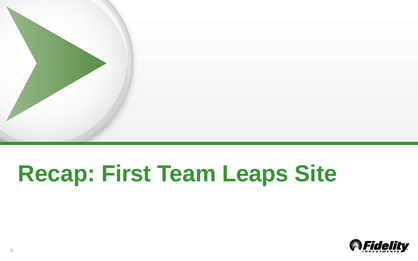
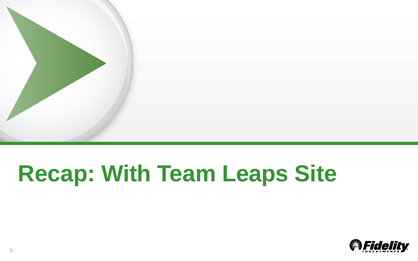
First: First -> With
